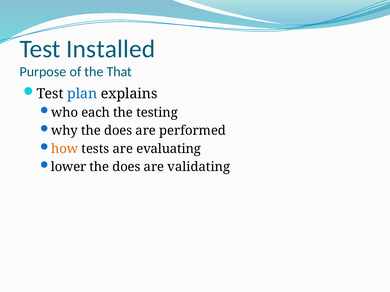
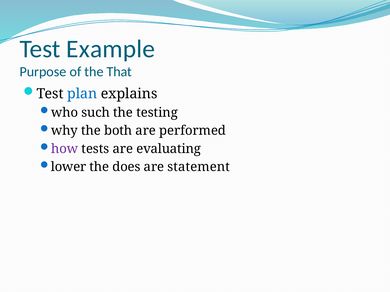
Installed: Installed -> Example
each: each -> such
why the does: does -> both
how colour: orange -> purple
validating: validating -> statement
